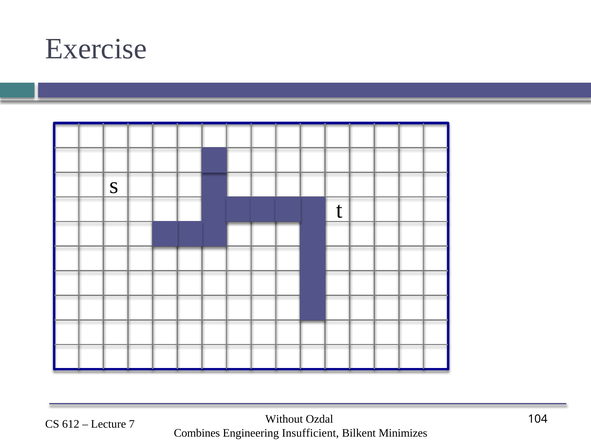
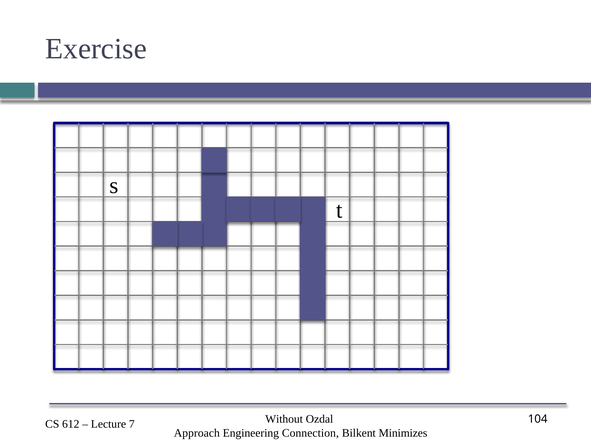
Combines: Combines -> Approach
Insufficient: Insufficient -> Connection
